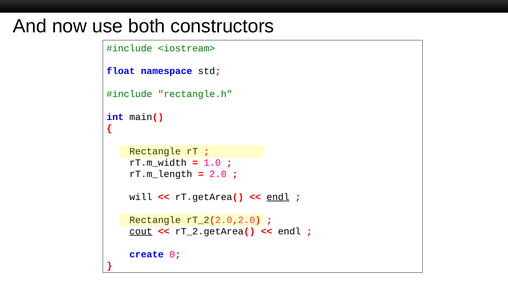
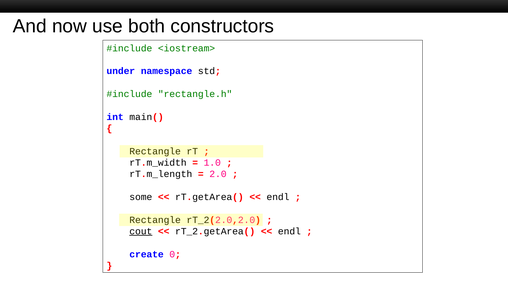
float: float -> under
will: will -> some
endl at (278, 197) underline: present -> none
